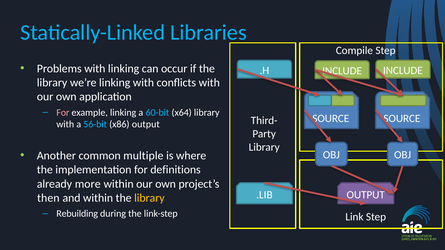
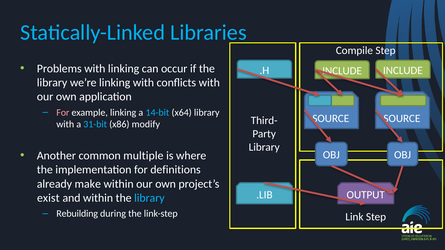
60-bit: 60-bit -> 14-bit
56-bit: 56-bit -> 31-bit
x86 output: output -> modify
more: more -> make
then: then -> exist
library at (149, 198) colour: yellow -> light blue
